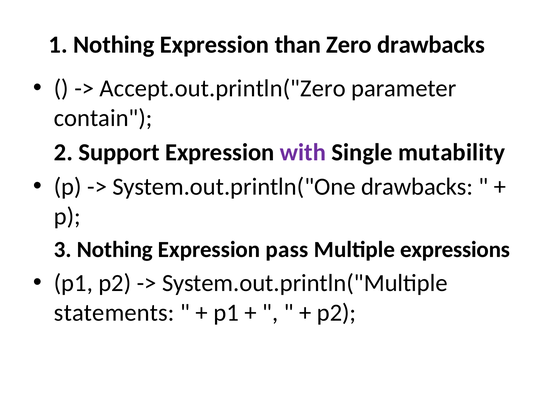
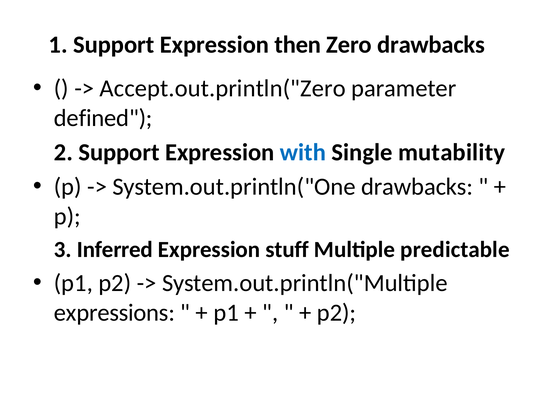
1 Nothing: Nothing -> Support
than: than -> then
contain: contain -> defined
with colour: purple -> blue
3 Nothing: Nothing -> Inferred
pass: pass -> stuff
expressions: expressions -> predictable
statements: statements -> expressions
